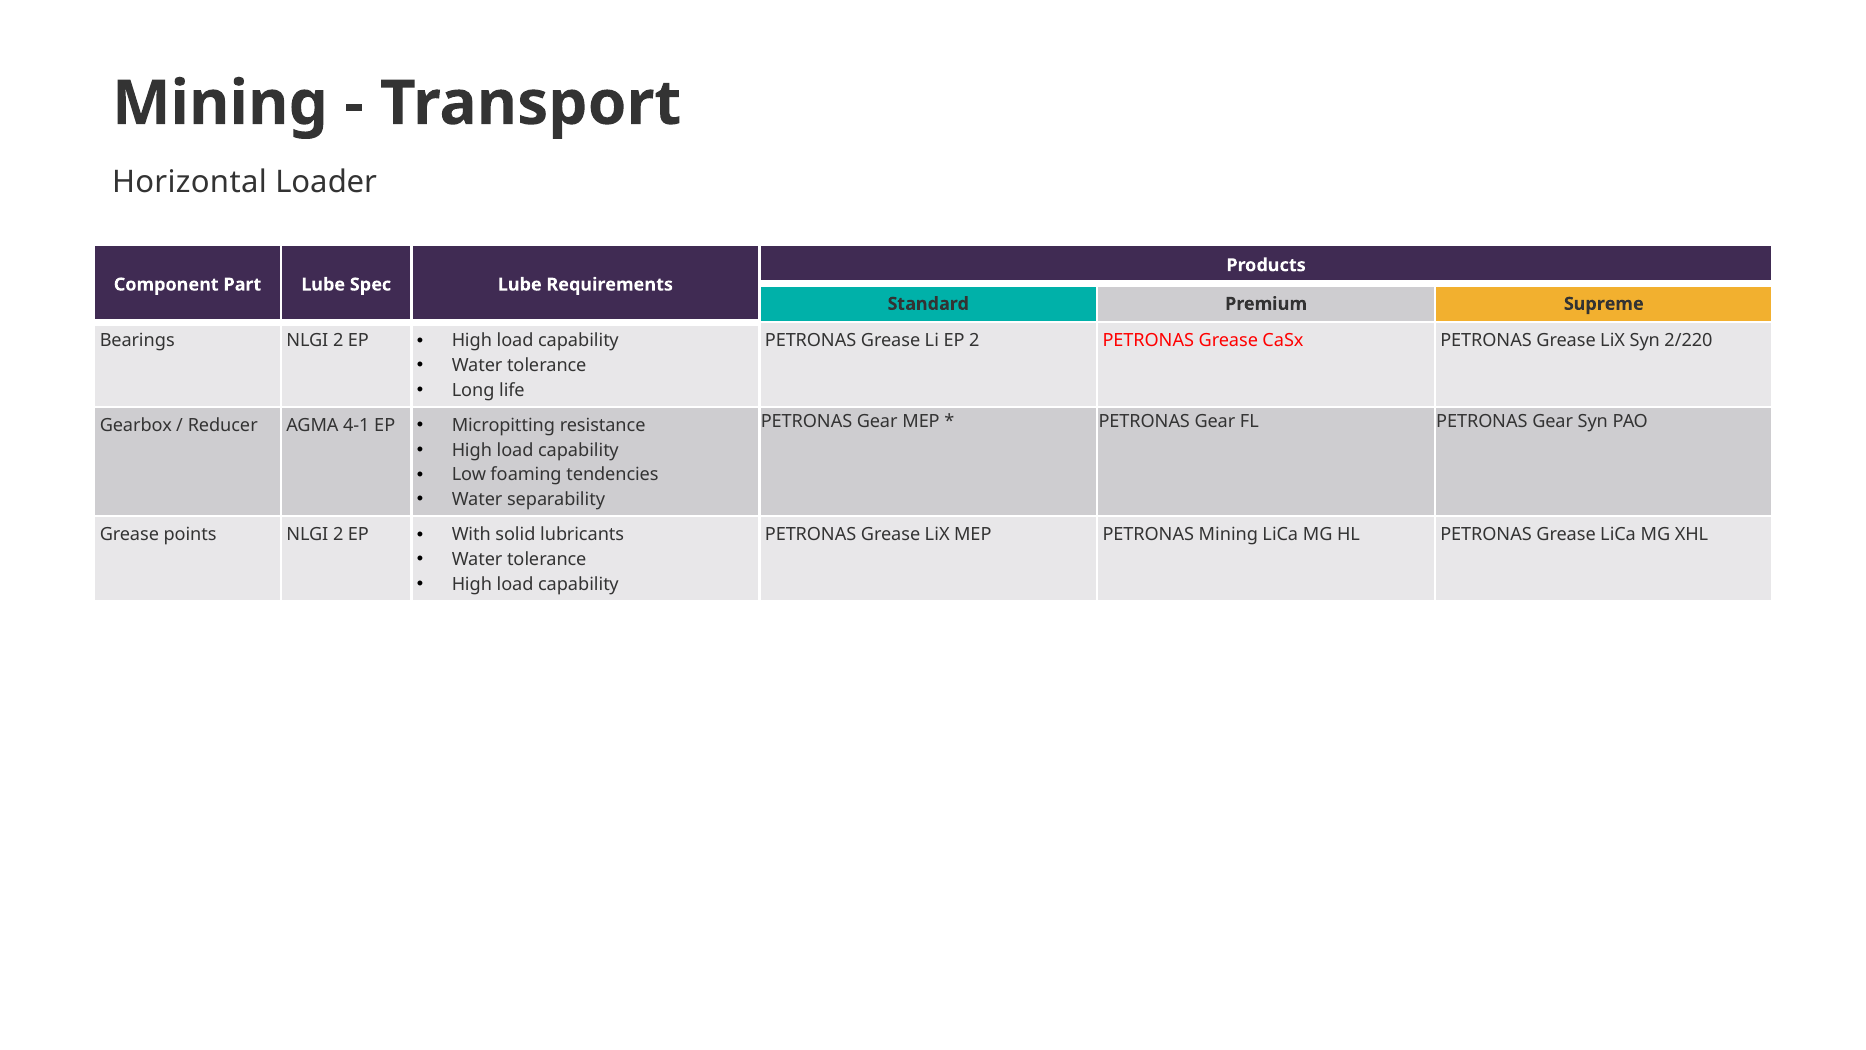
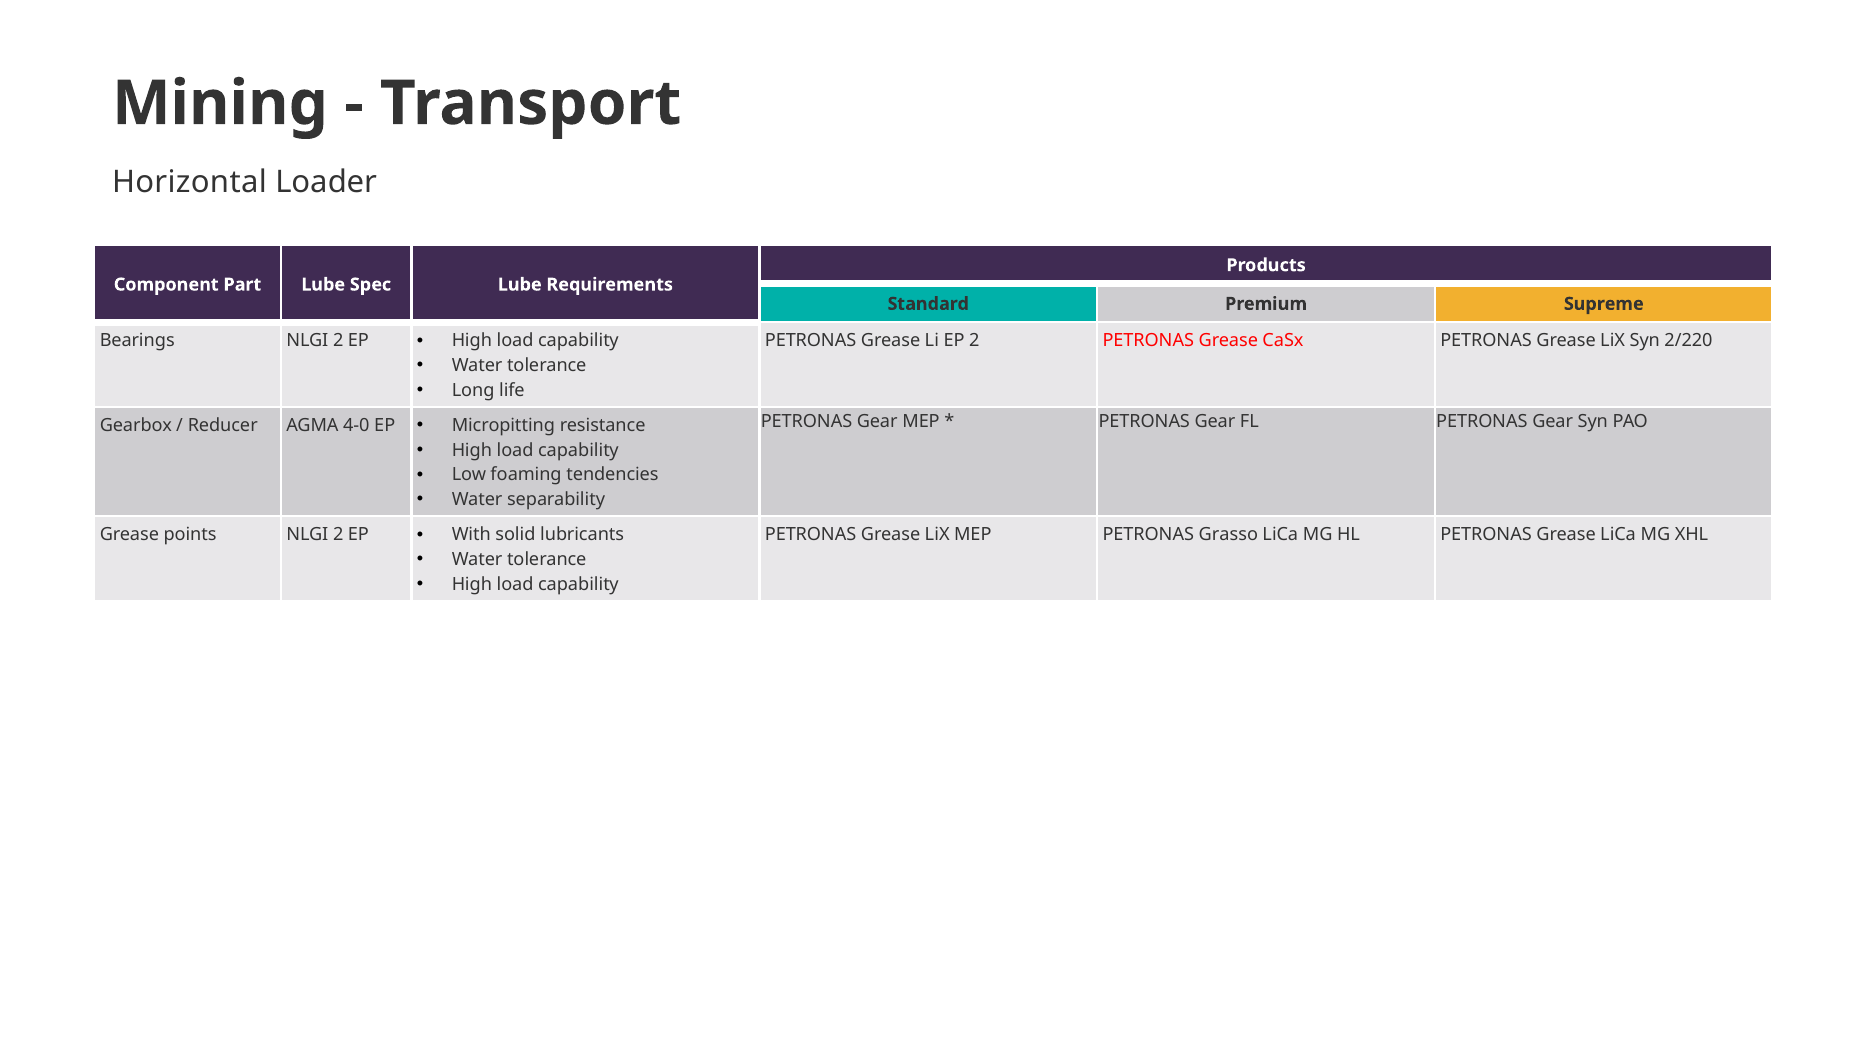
4-1: 4-1 -> 4-0
PETRONAS Mining: Mining -> Grasso
